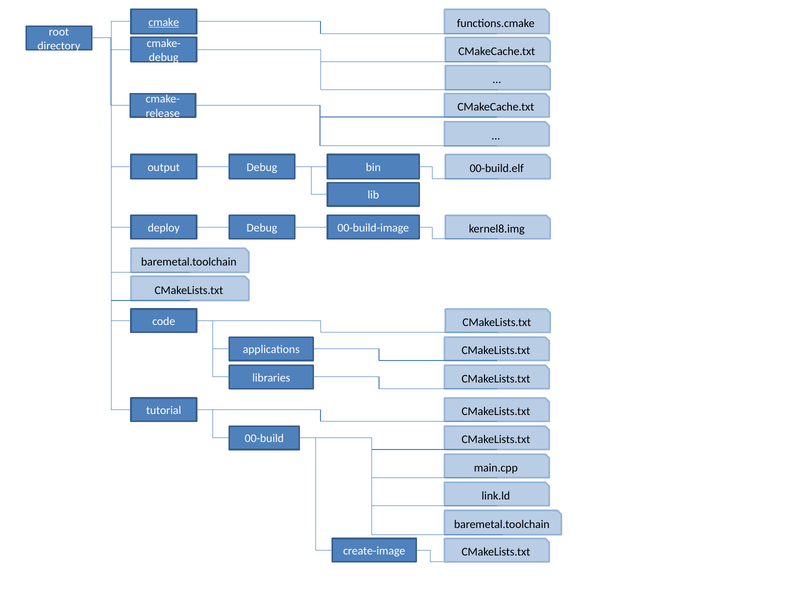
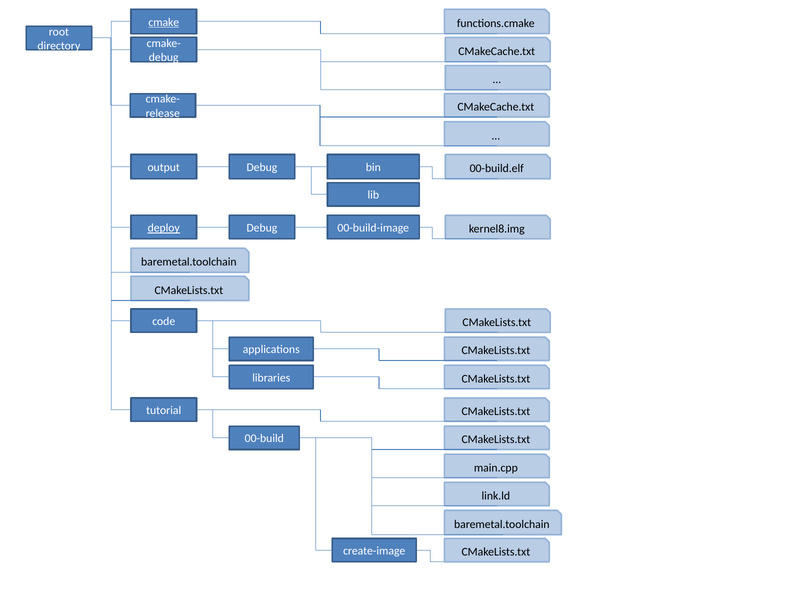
deploy underline: none -> present
